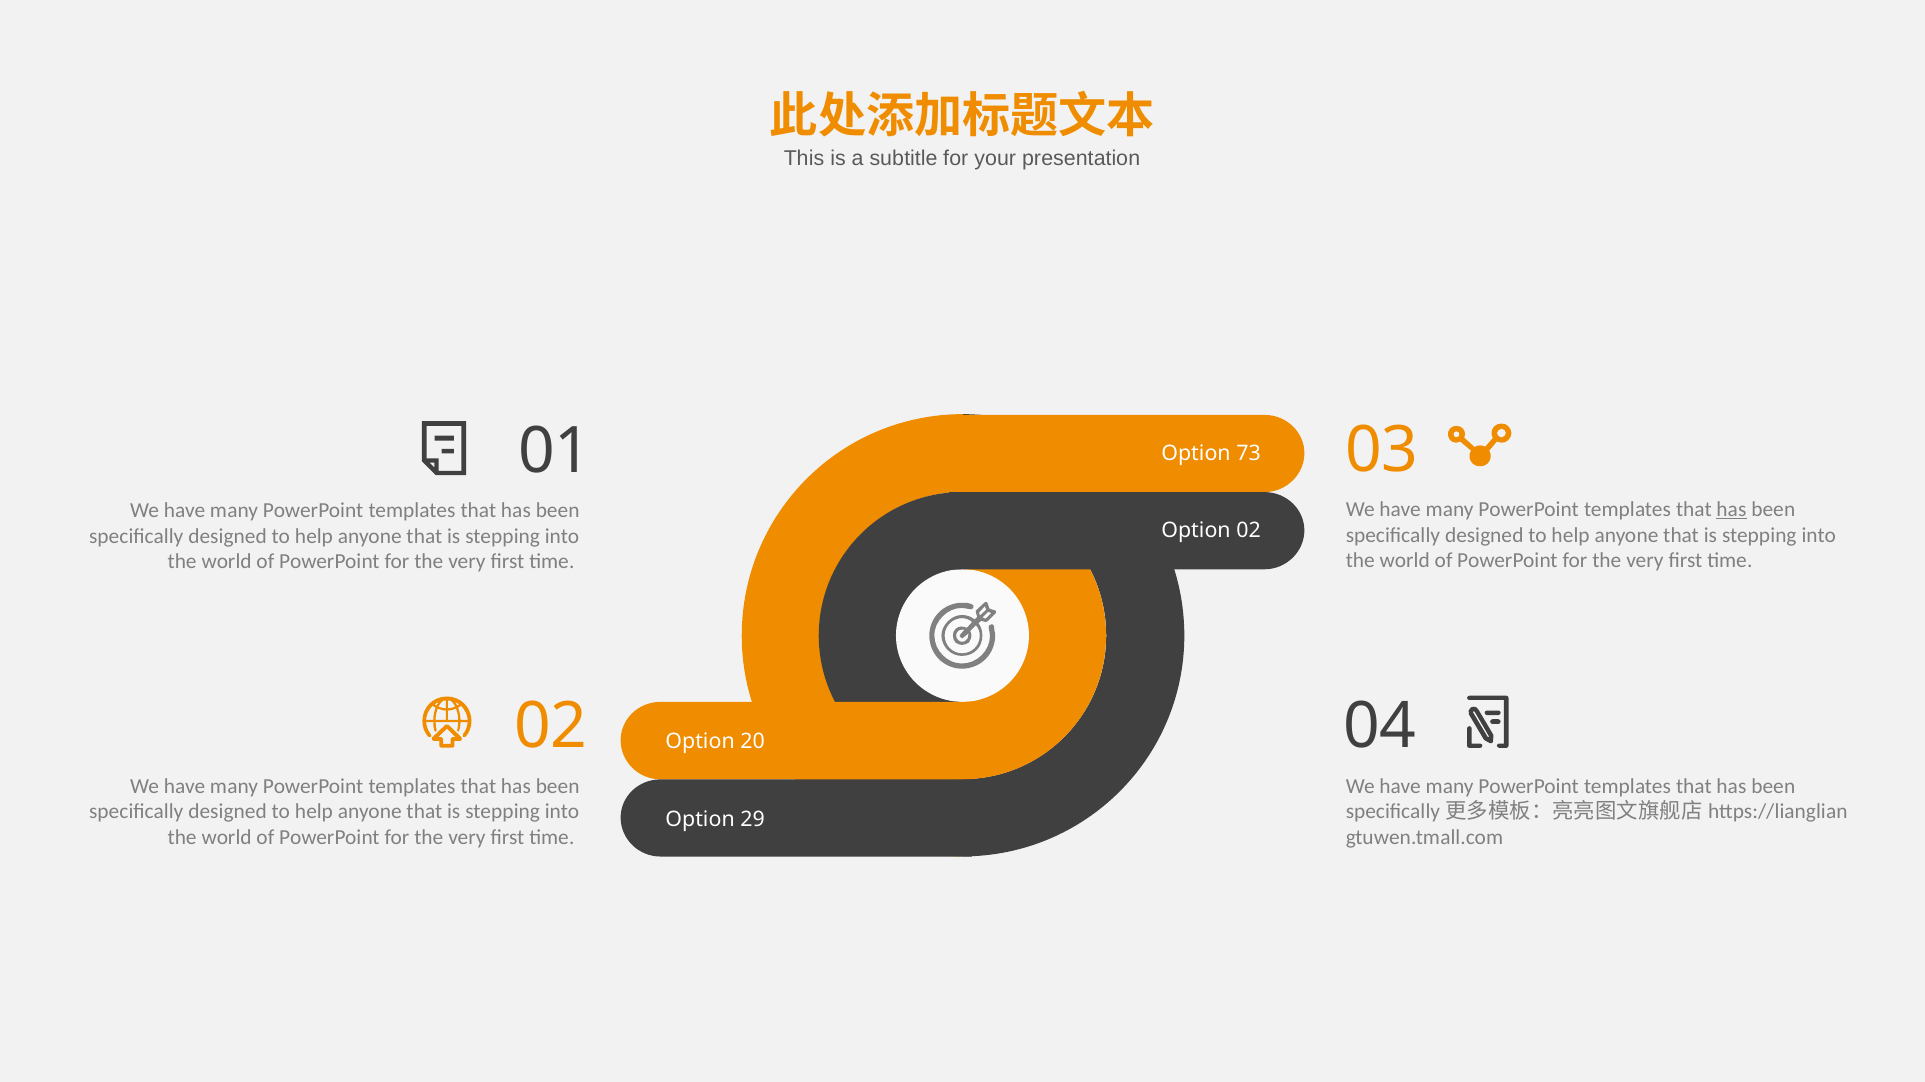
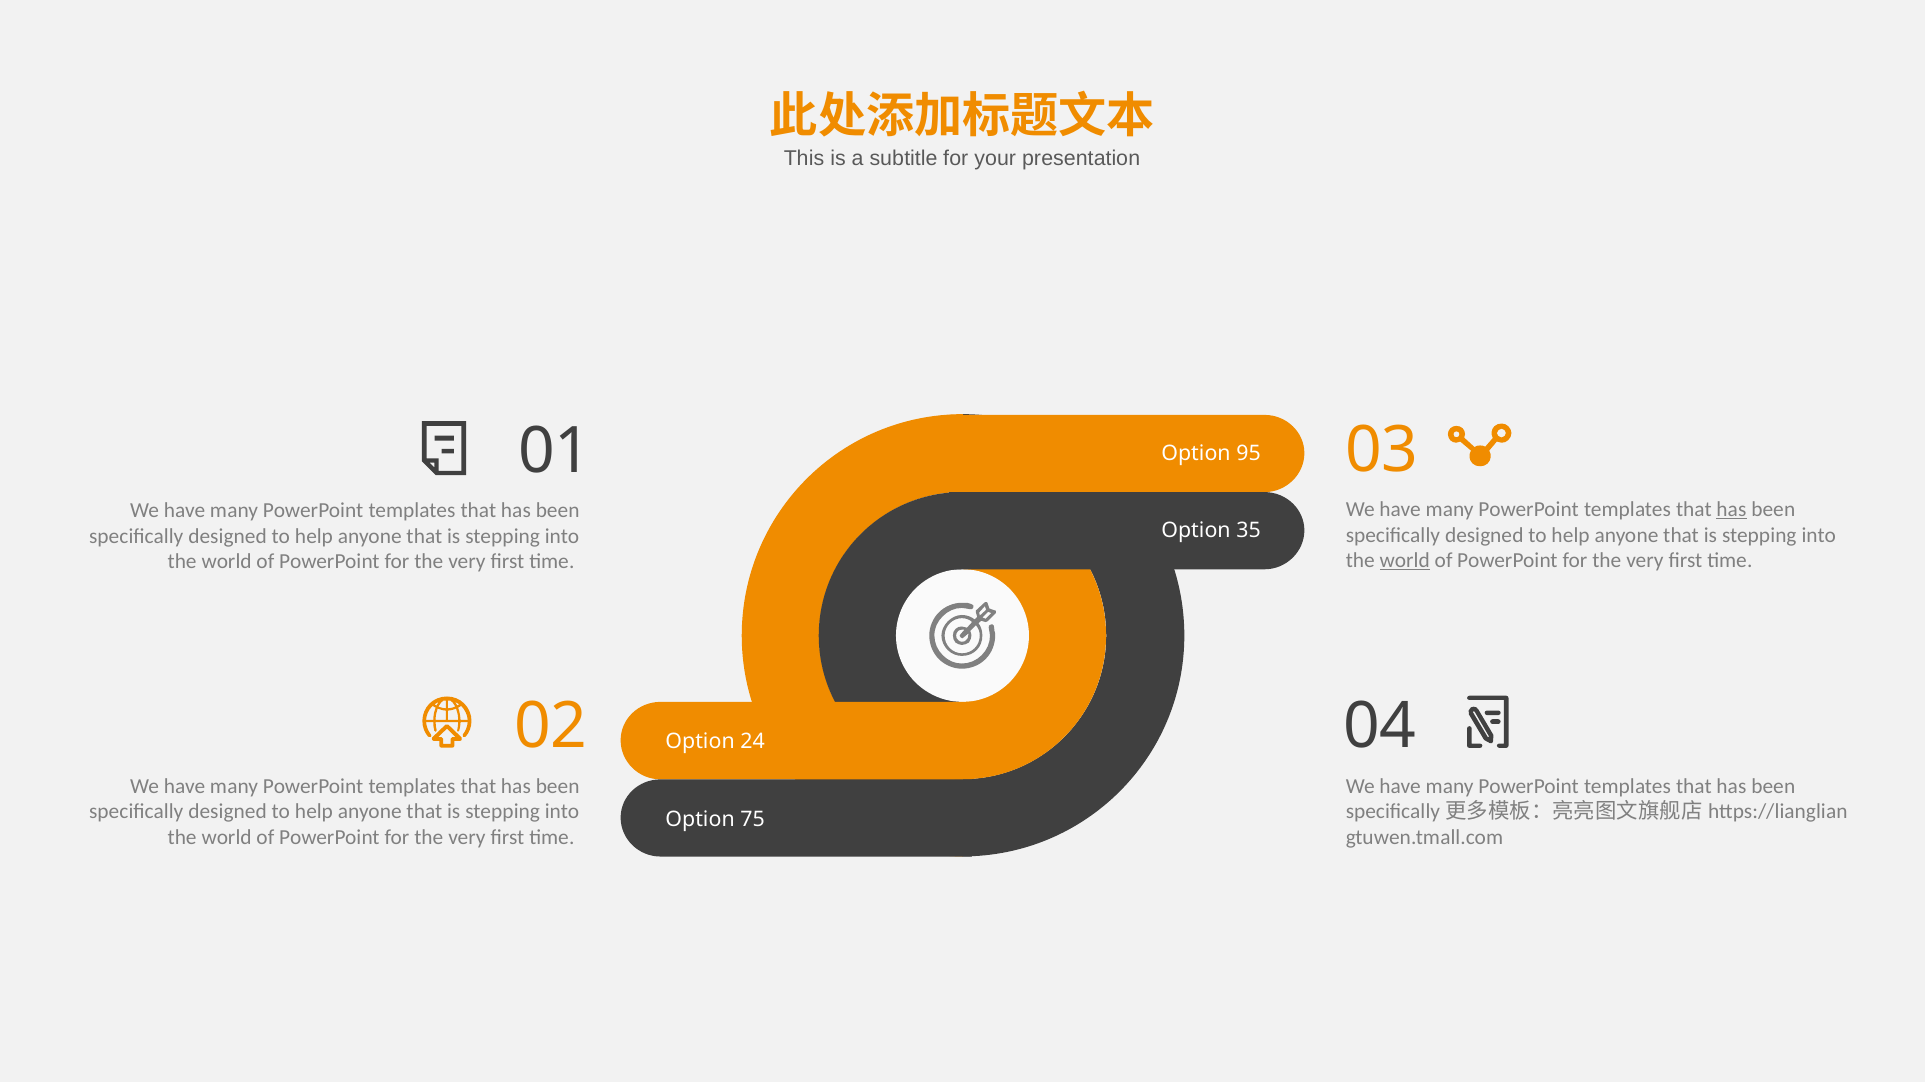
73: 73 -> 95
Option 02: 02 -> 35
world at (1405, 561) underline: none -> present
20: 20 -> 24
29: 29 -> 75
